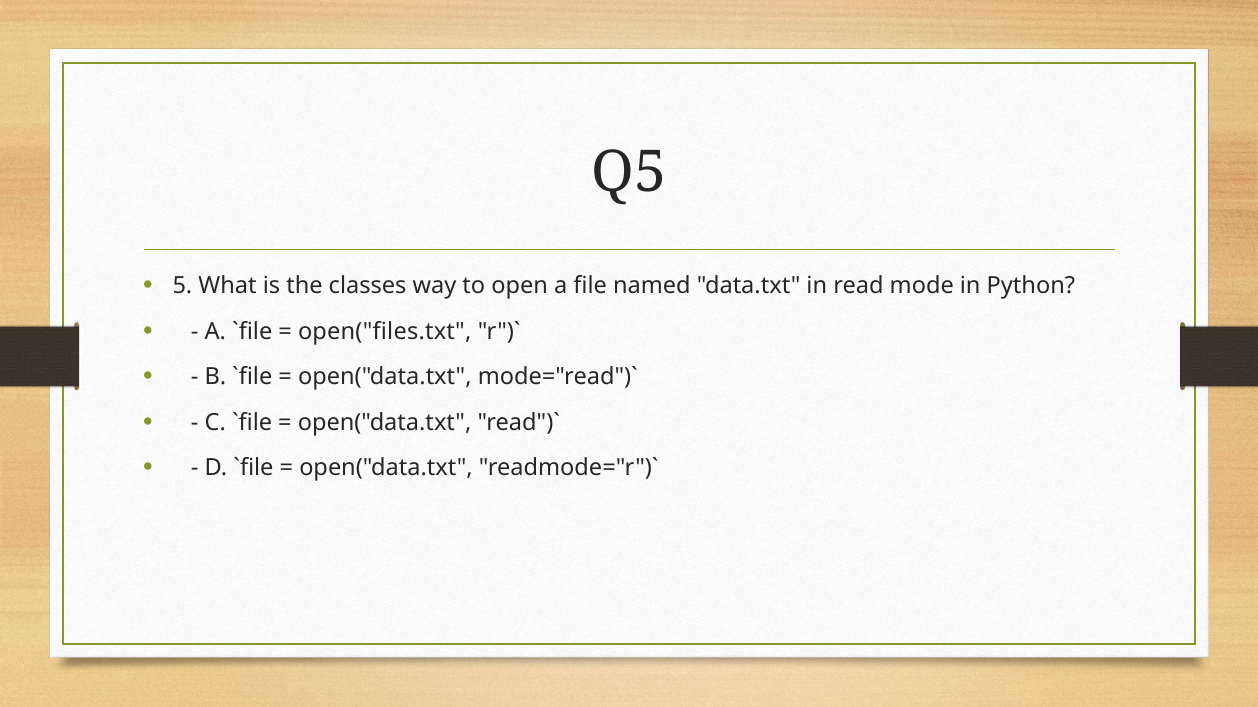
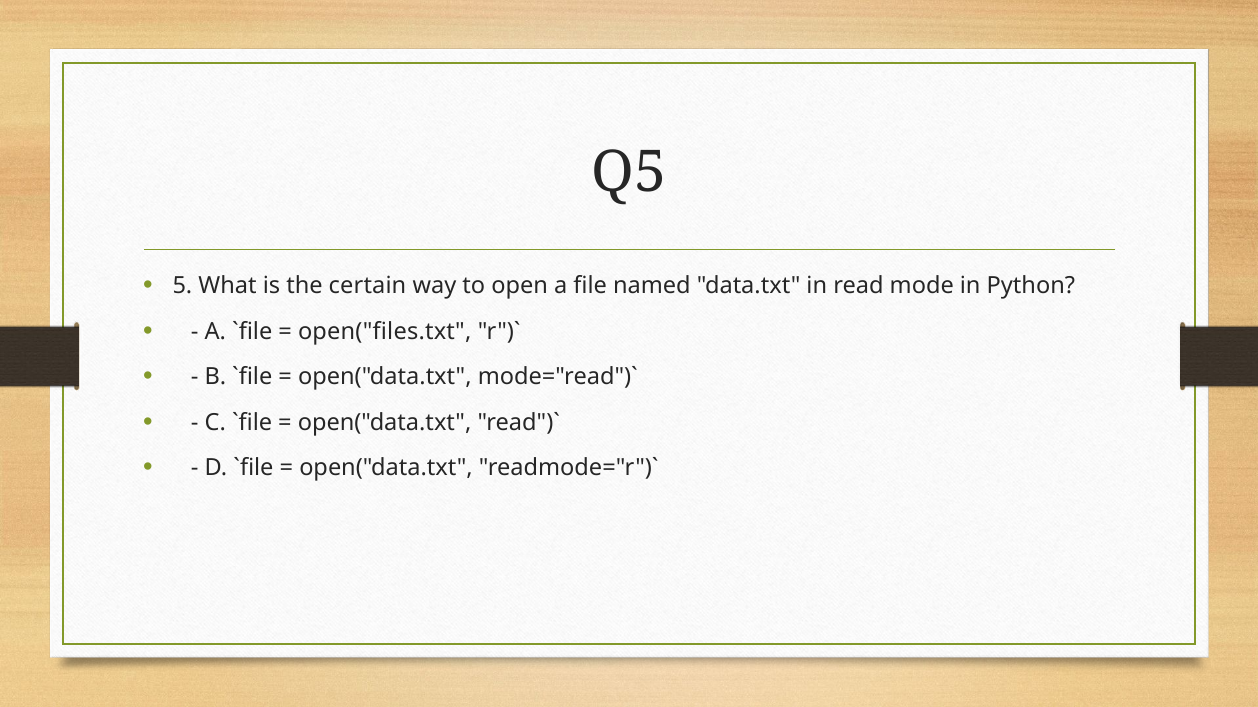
classes: classes -> certain
